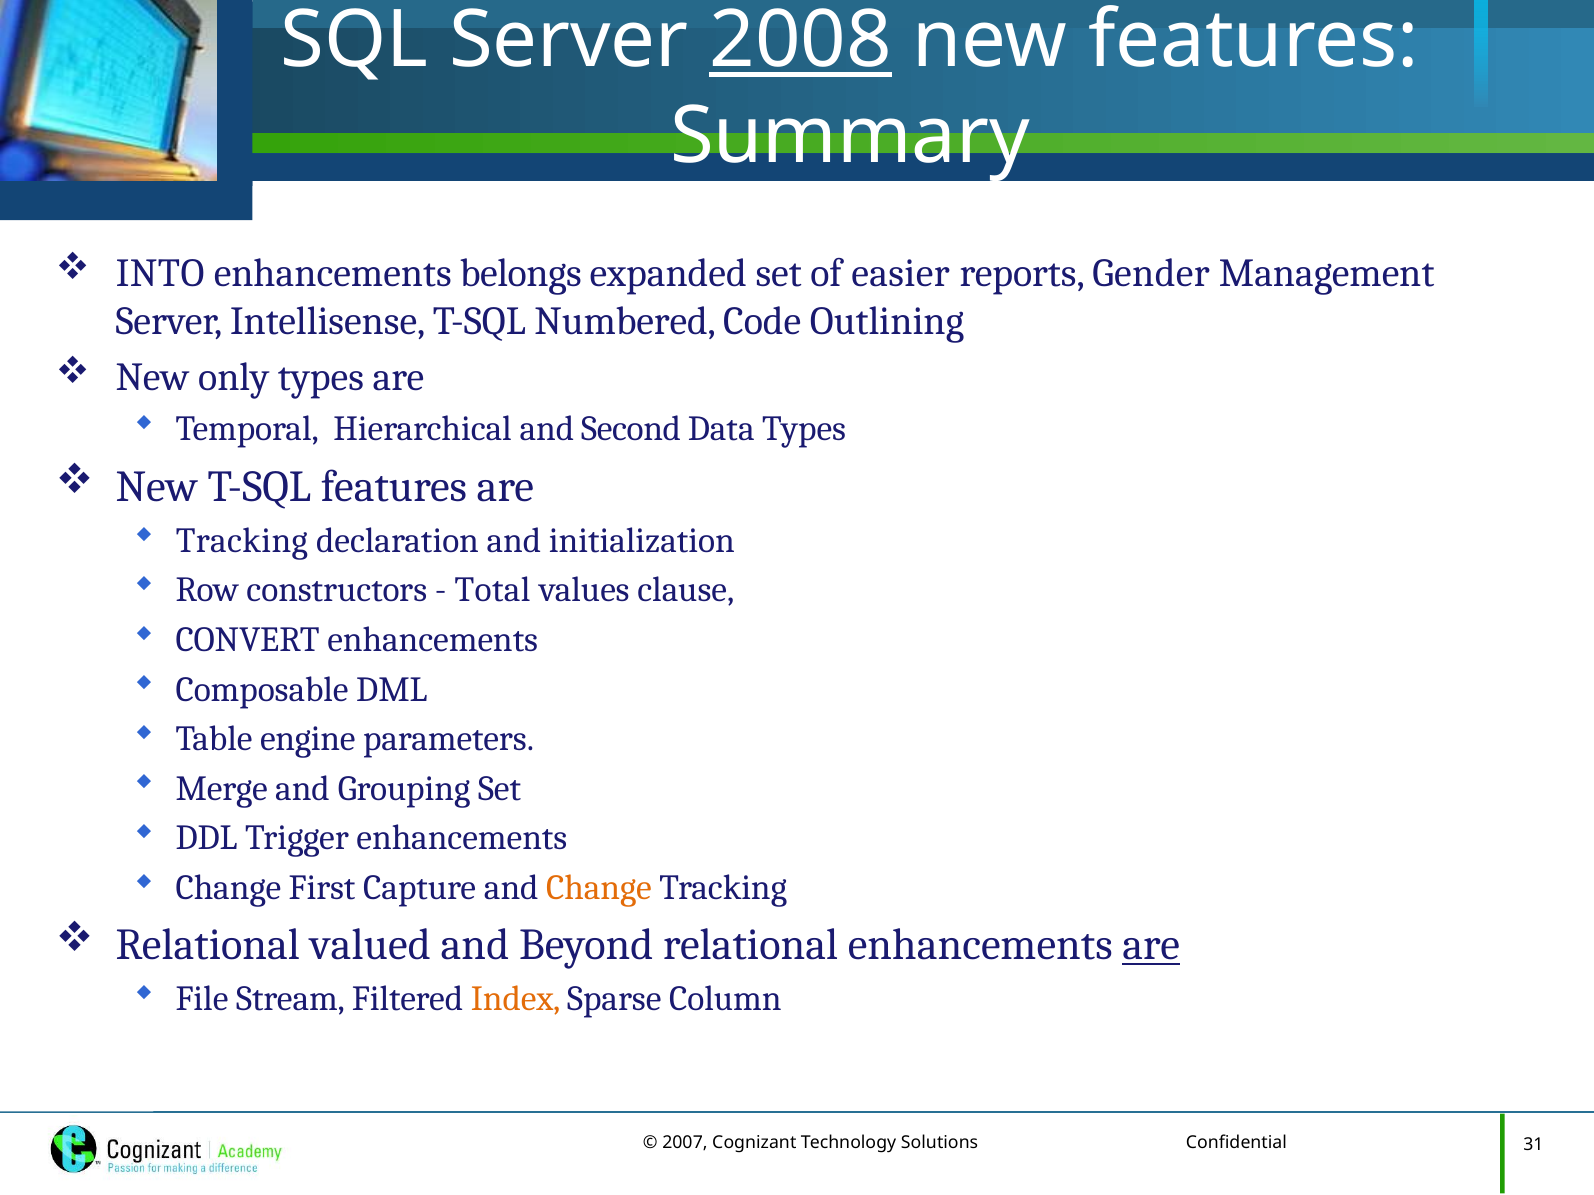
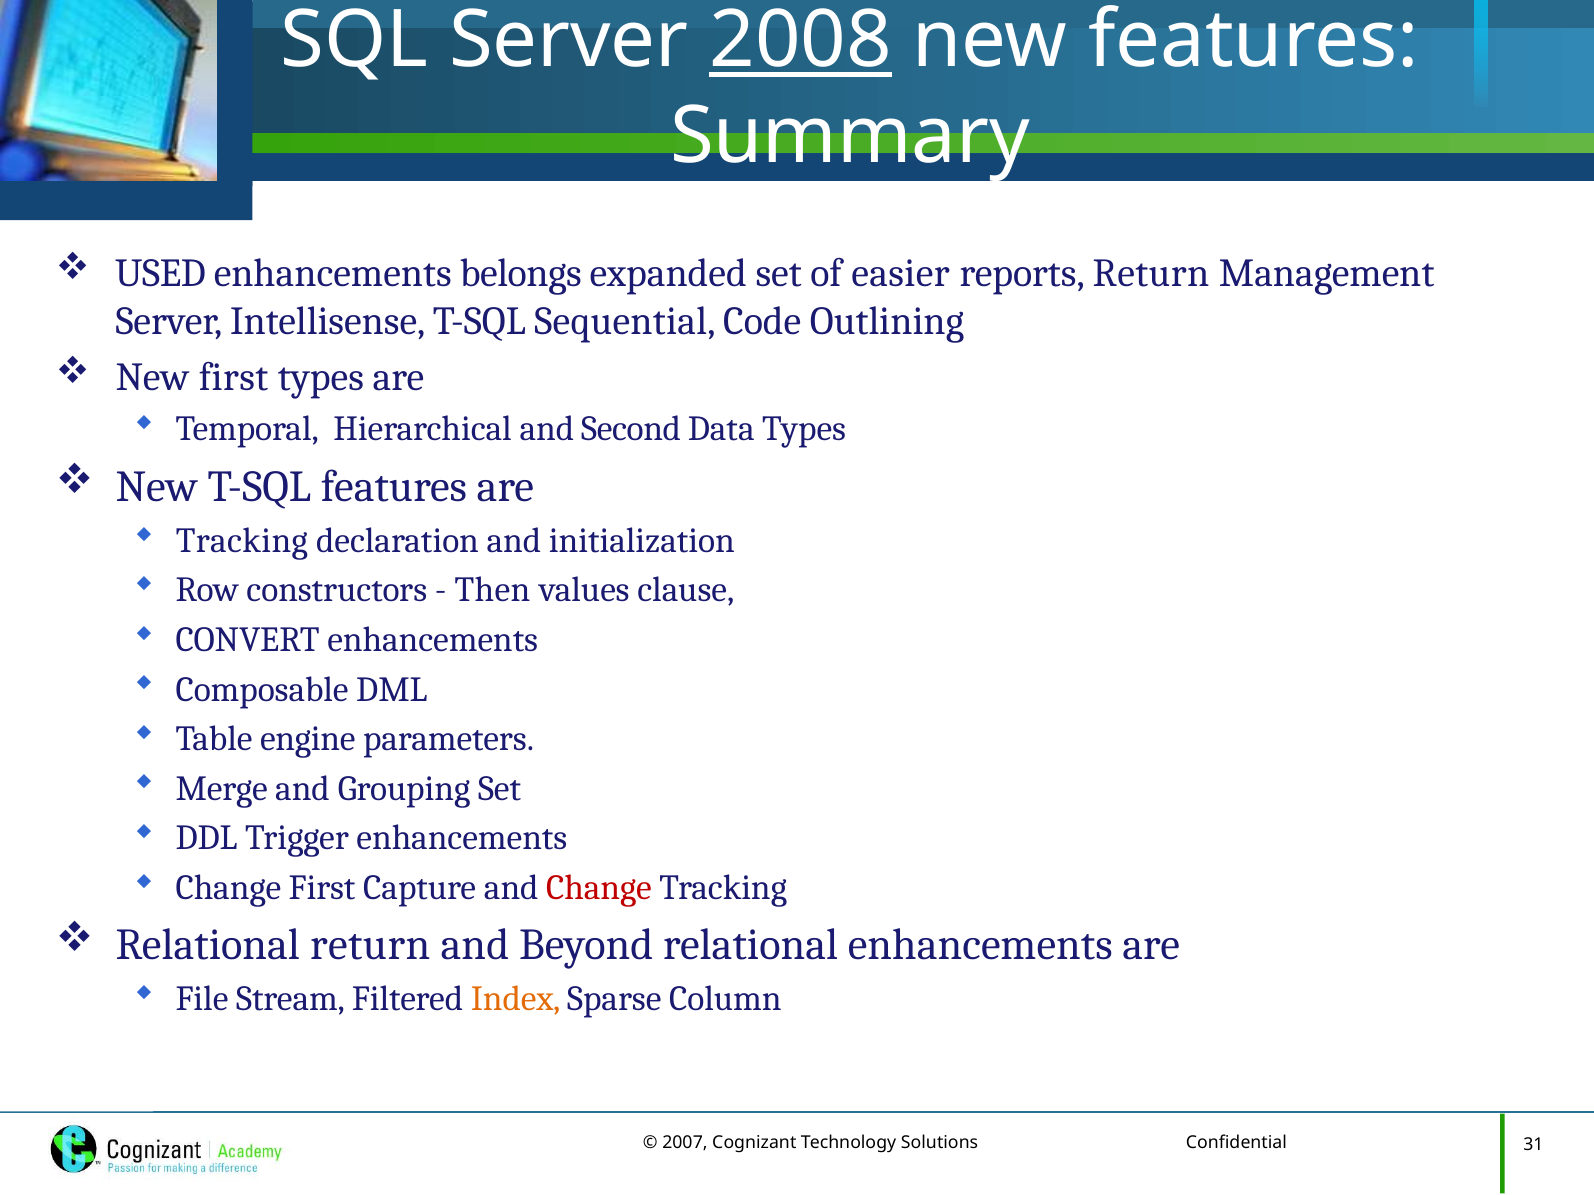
INTO: INTO -> USED
reports Gender: Gender -> Return
Numbered: Numbered -> Sequential
New only: only -> first
Total: Total -> Then
Change at (599, 888) colour: orange -> red
Relational valued: valued -> return
are at (1151, 945) underline: present -> none
